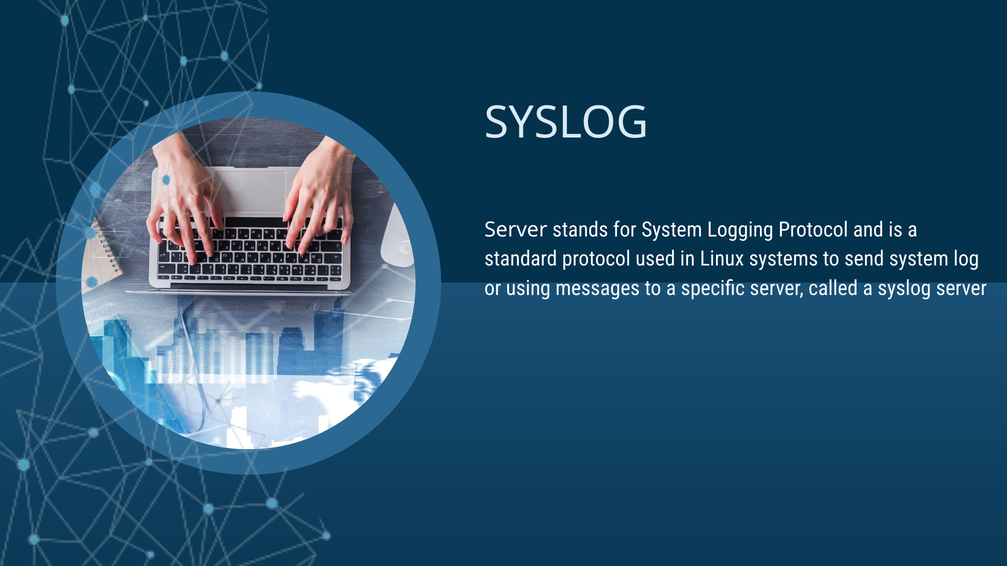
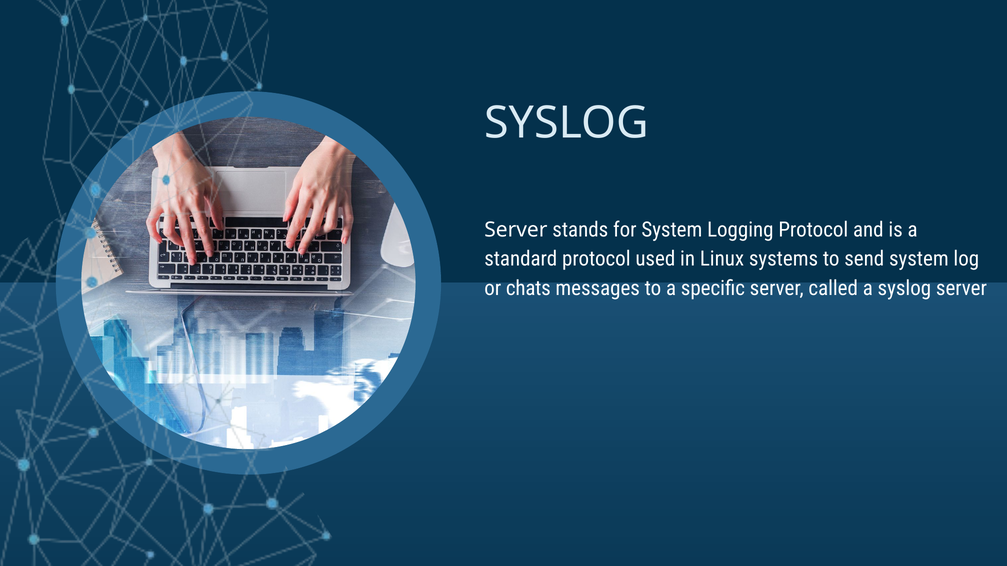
using: using -> chats
